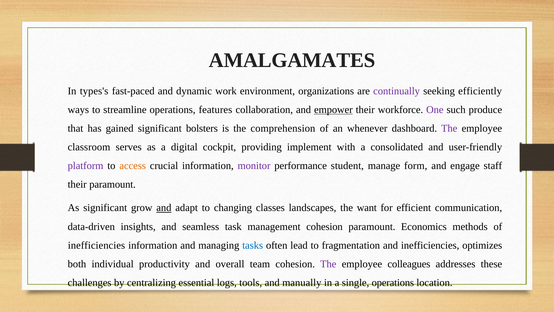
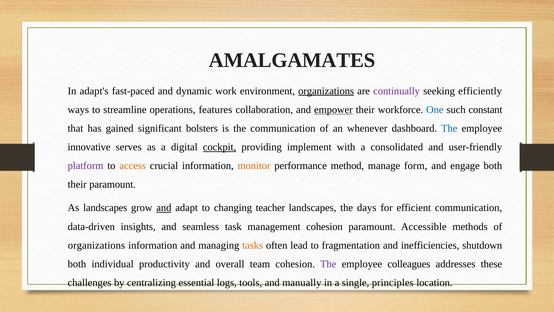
types's: types's -> adapt's
organizations at (326, 91) underline: none -> present
One colour: purple -> blue
produce: produce -> constant
the comprehension: comprehension -> communication
The at (449, 128) colour: purple -> blue
classroom: classroom -> innovative
cockpit underline: none -> present
monitor colour: purple -> orange
student: student -> method
engage staff: staff -> both
As significant: significant -> landscapes
classes: classes -> teacher
want: want -> days
Economics: Economics -> Accessible
inefficiencies at (96, 245): inefficiencies -> organizations
tasks colour: blue -> orange
optimizes: optimizes -> shutdown
single operations: operations -> principles
